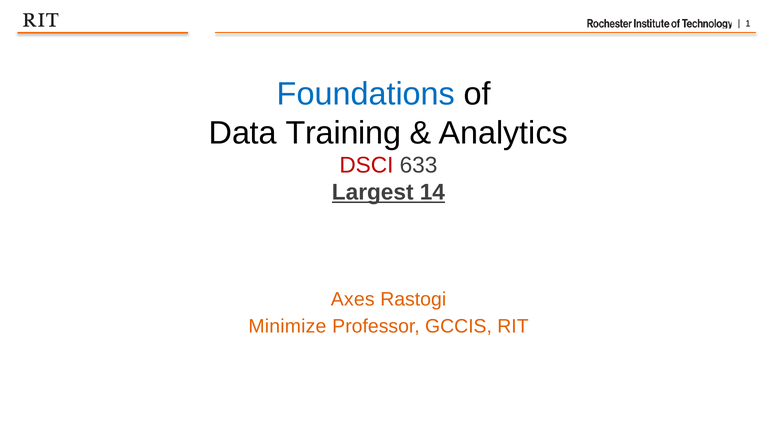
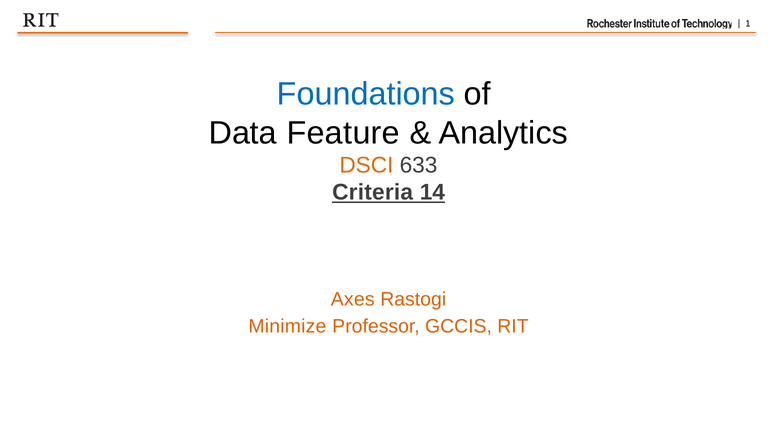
Training: Training -> Feature
DSCI colour: red -> orange
Largest: Largest -> Criteria
